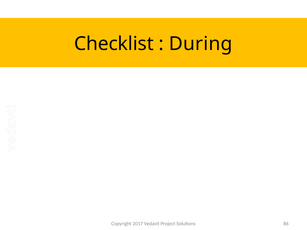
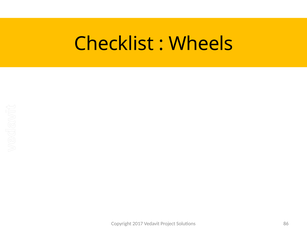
During: During -> Wheels
